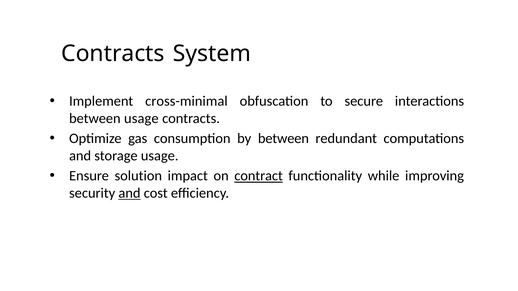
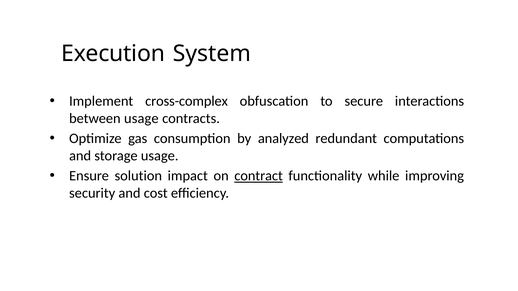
Contracts at (113, 54): Contracts -> Execution
cross-minimal: cross-minimal -> cross-complex
by between: between -> analyzed
and at (129, 193) underline: present -> none
